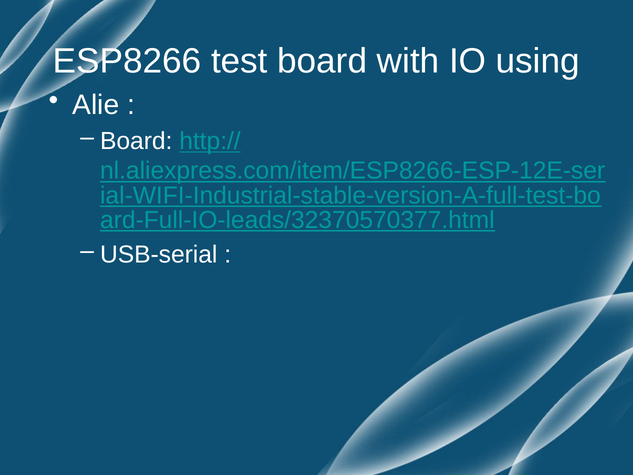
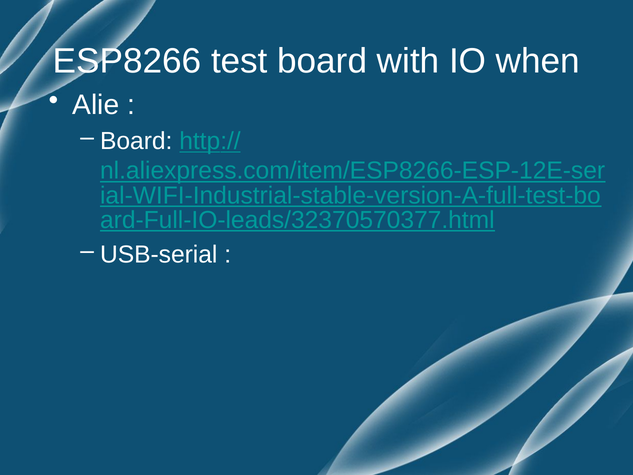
using: using -> when
